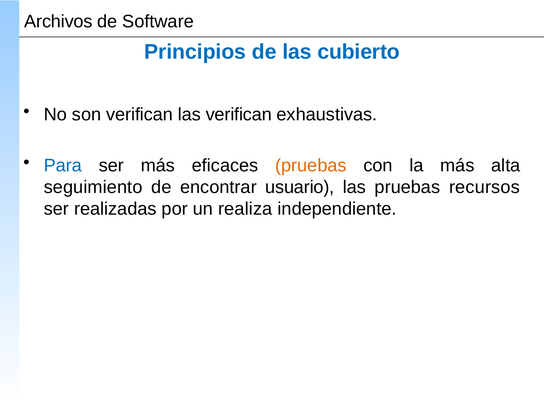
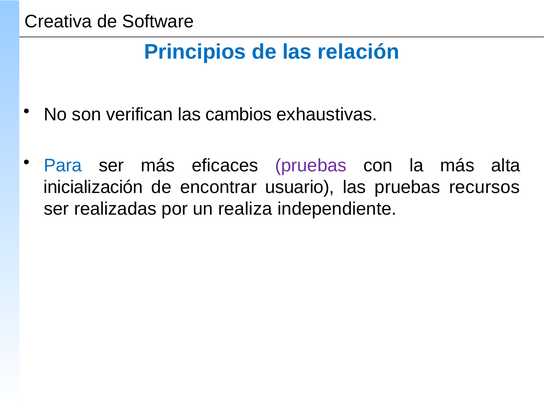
Archivos: Archivos -> Creativa
cubierto: cubierto -> relación
las verifican: verifican -> cambios
pruebas at (311, 165) colour: orange -> purple
seguimiento: seguimiento -> inicialización
